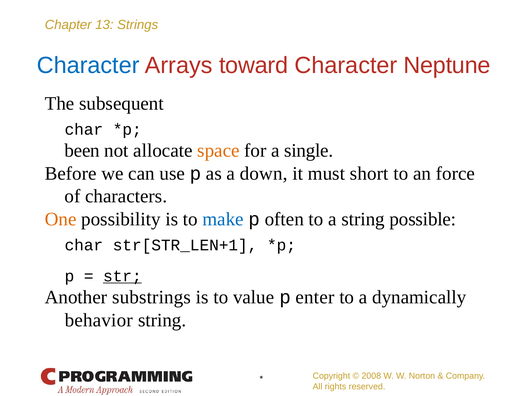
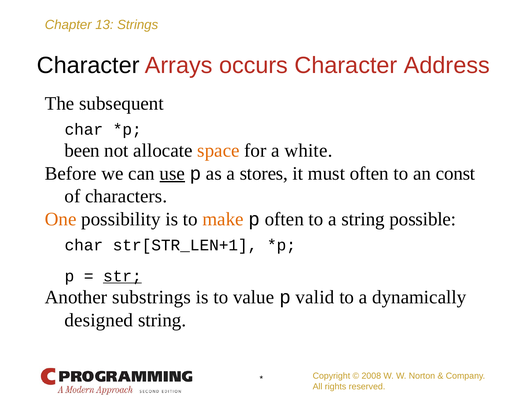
Character at (88, 65) colour: blue -> black
toward: toward -> occurs
Neptune: Neptune -> Address
single: single -> white
use underline: none -> present
down: down -> stores
must short: short -> often
force: force -> const
make colour: blue -> orange
enter: enter -> valid
behavior: behavior -> designed
